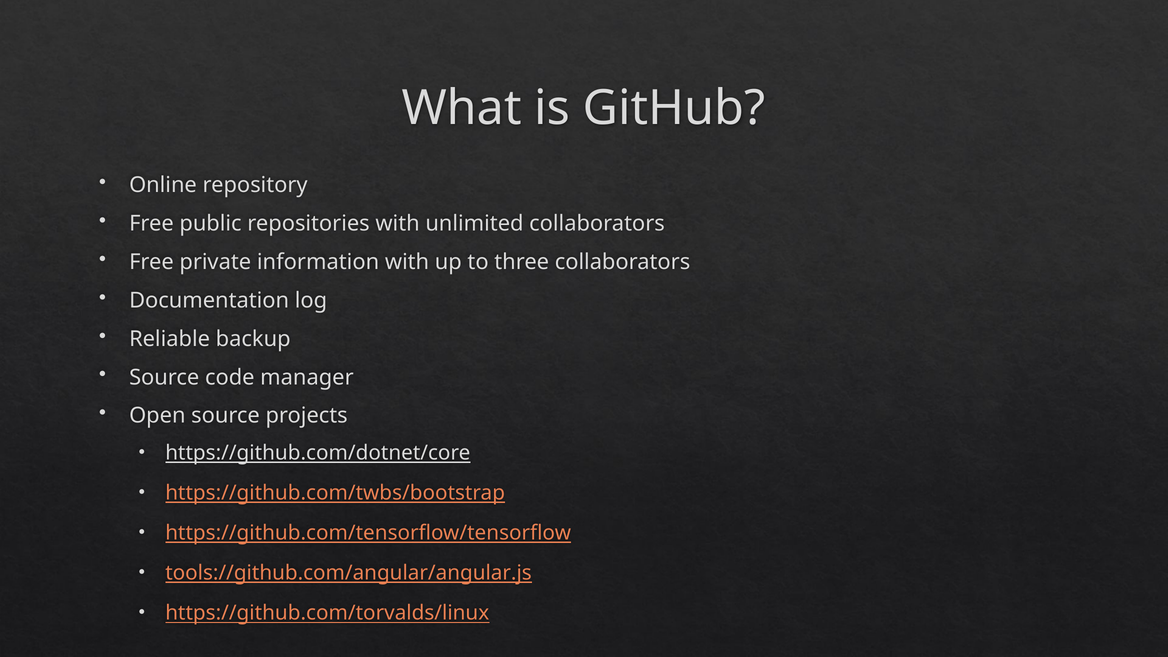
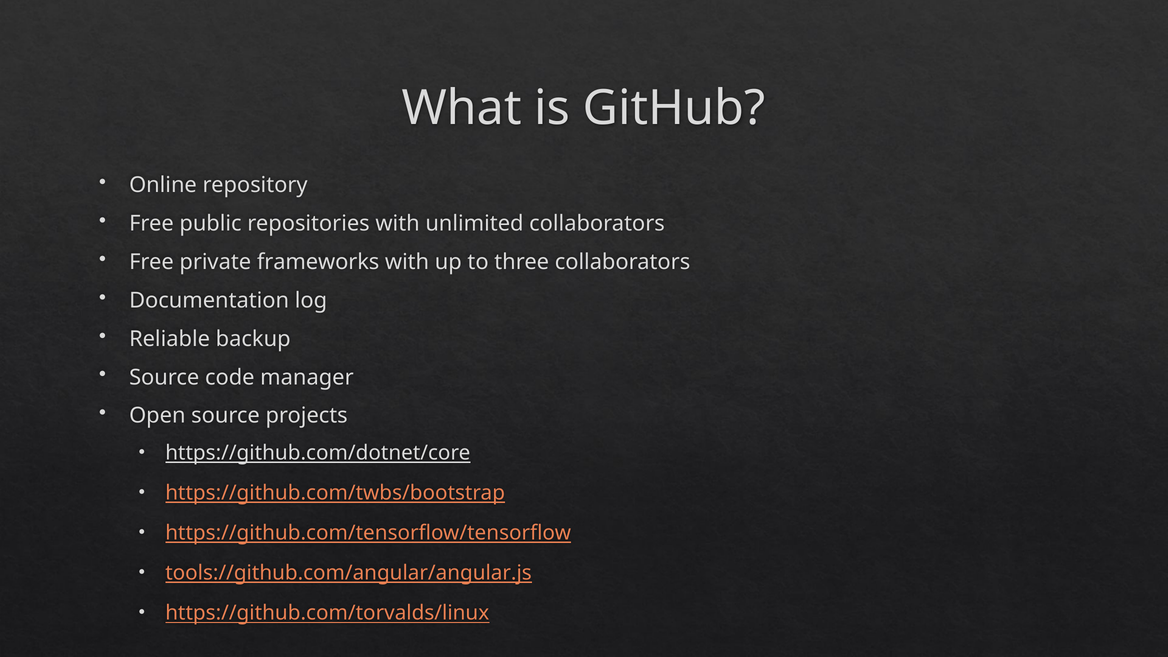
information: information -> frameworks
